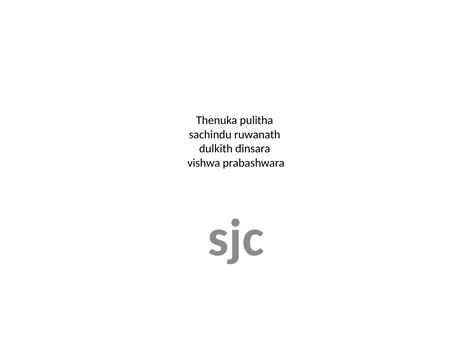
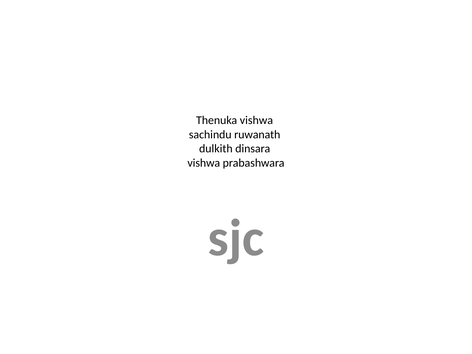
Thenuka pulitha: pulitha -> vishwa
